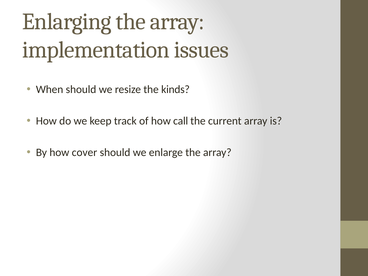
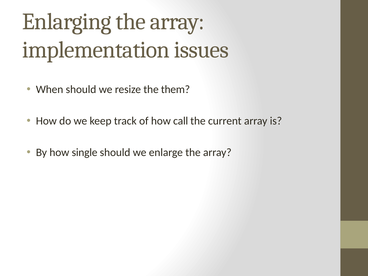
kinds: kinds -> them
cover: cover -> single
